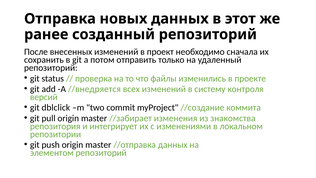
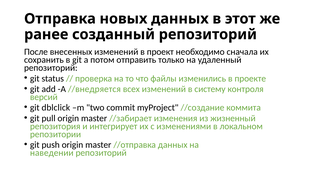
знакомства: знакомства -> жизненный
элементом: элементом -> наведении
